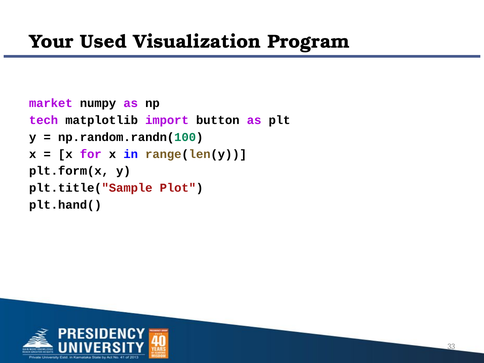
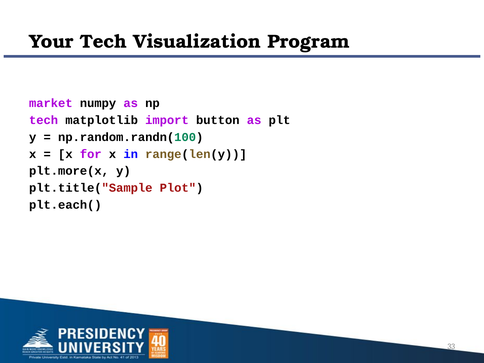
Your Used: Used -> Tech
plt.form(x: plt.form(x -> plt.more(x
plt.hand(: plt.hand( -> plt.each(
